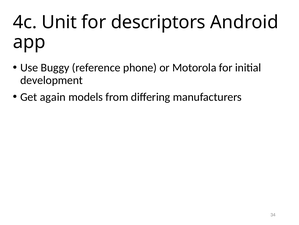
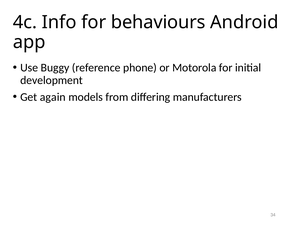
Unit: Unit -> Info
descriptors: descriptors -> behaviours
